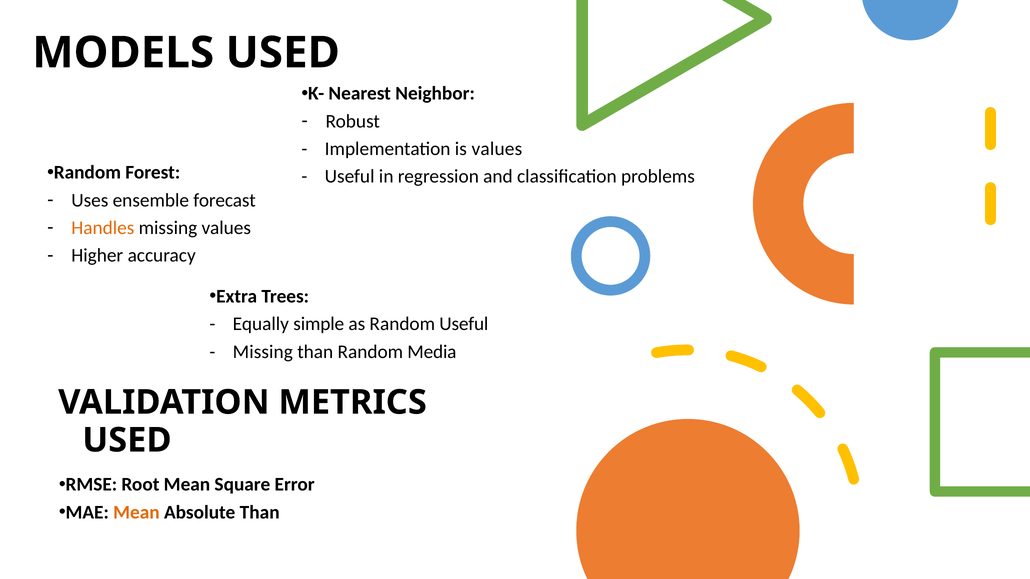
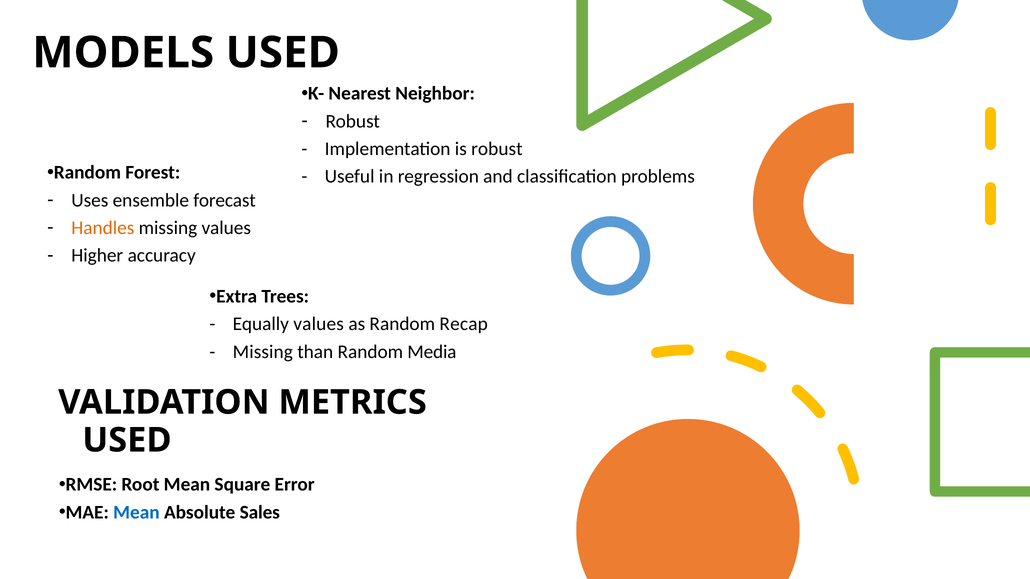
is values: values -> robust
Equally simple: simple -> values
Random Useful: Useful -> Recap
Mean at (136, 513) colour: orange -> blue
Absolute Than: Than -> Sales
